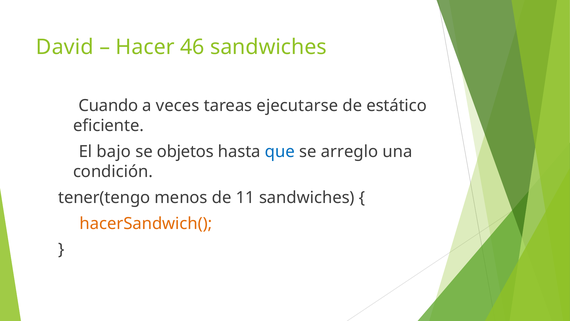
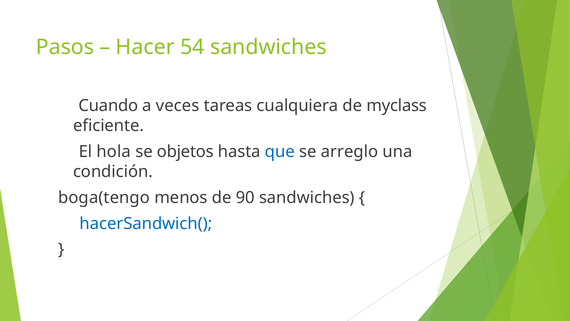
David: David -> Pasos
46: 46 -> 54
ejecutarse: ejecutarse -> cualquiera
estático: estático -> myclass
bajo: bajo -> hola
tener(tengo: tener(tengo -> boga(tengo
11: 11 -> 90
hacerSandwich( colour: orange -> blue
